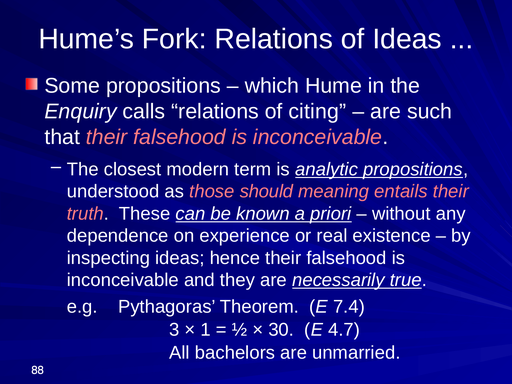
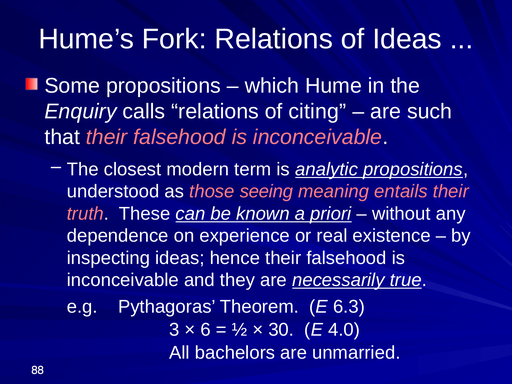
should: should -> seeing
7.4: 7.4 -> 6.3
1: 1 -> 6
4.7: 4.7 -> 4.0
